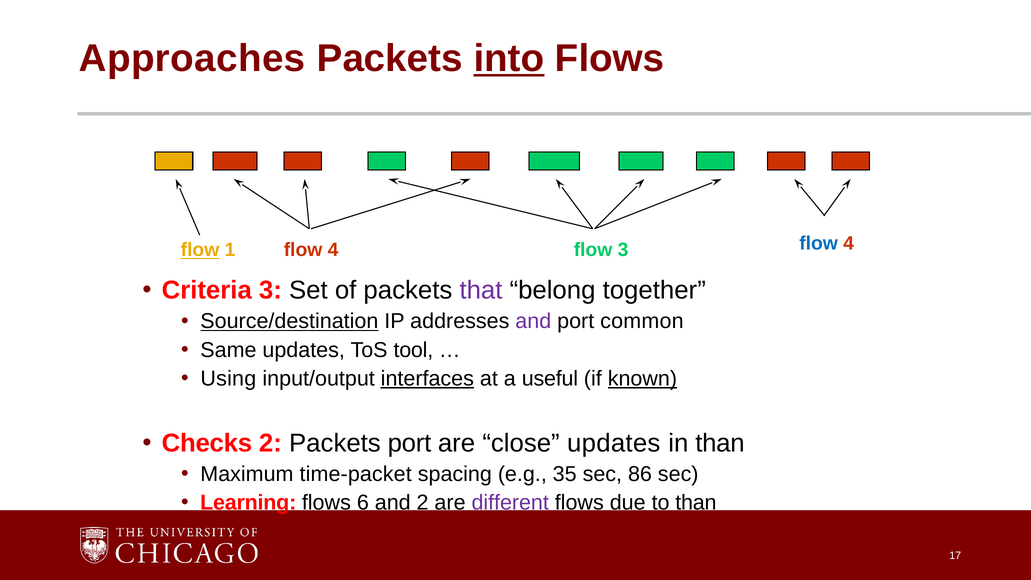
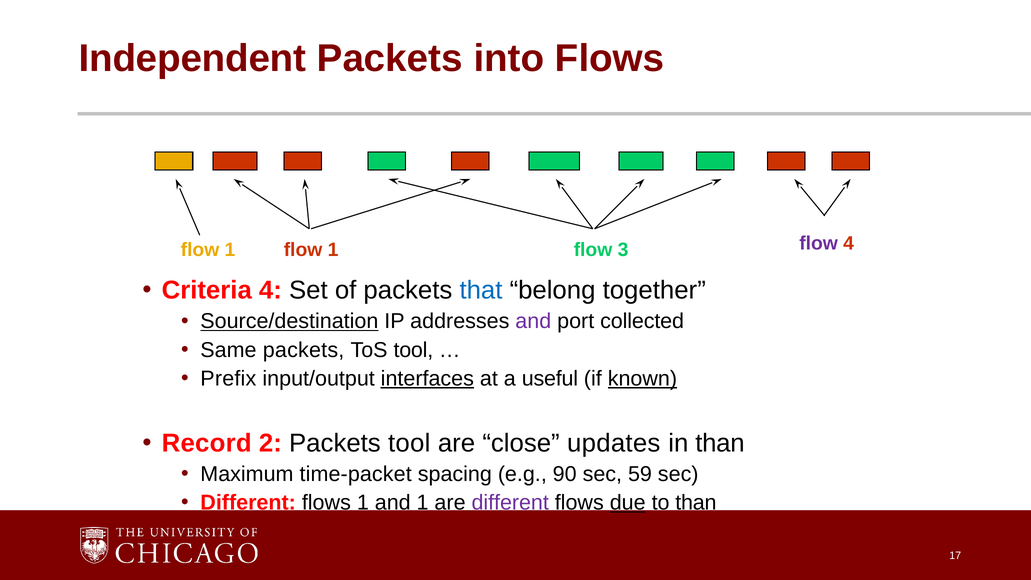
Approaches: Approaches -> Independent
into underline: present -> none
flow at (200, 250) underline: present -> none
1 flow 4: 4 -> 1
flow at (819, 244) colour: blue -> purple
Criteria 3: 3 -> 4
that colour: purple -> blue
common: common -> collected
Same updates: updates -> packets
Using: Using -> Prefix
Checks: Checks -> Record
Packets port: port -> tool
35: 35 -> 90
86: 86 -> 59
Learning at (248, 503): Learning -> Different
flows 6: 6 -> 1
and 2: 2 -> 1
due underline: none -> present
